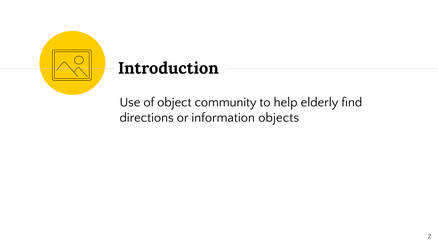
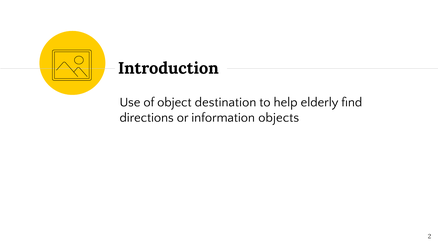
community: community -> destination
